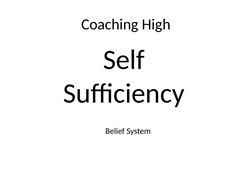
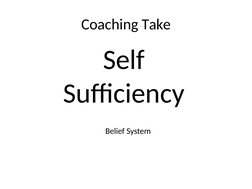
High: High -> Take
